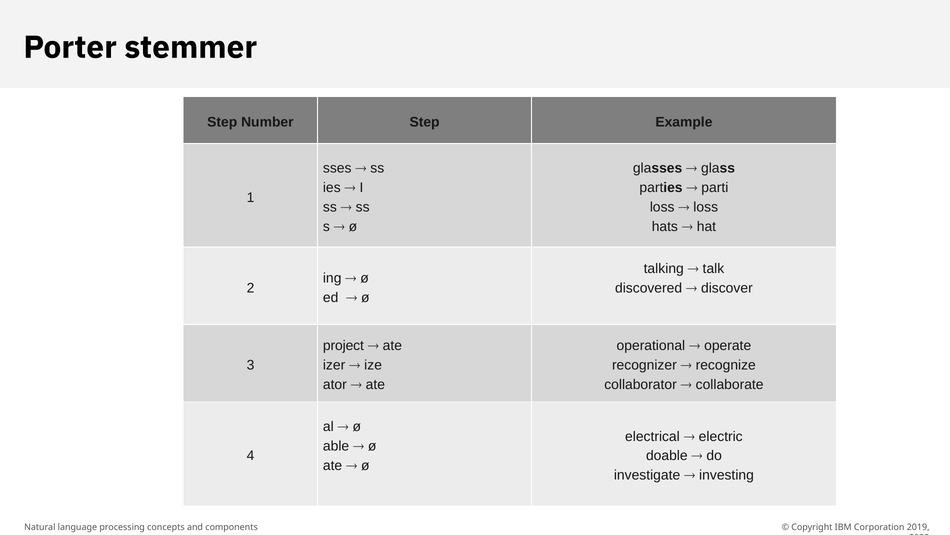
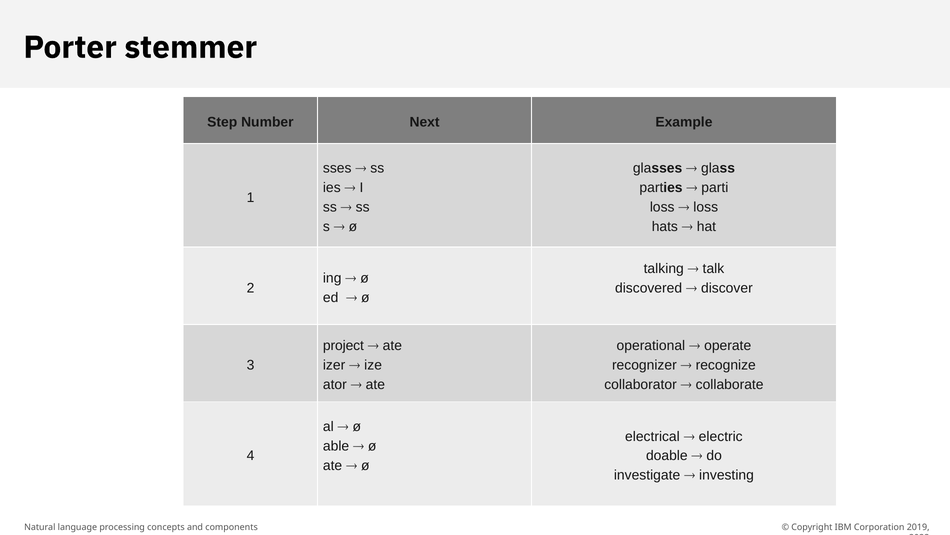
Number Step: Step -> Next
